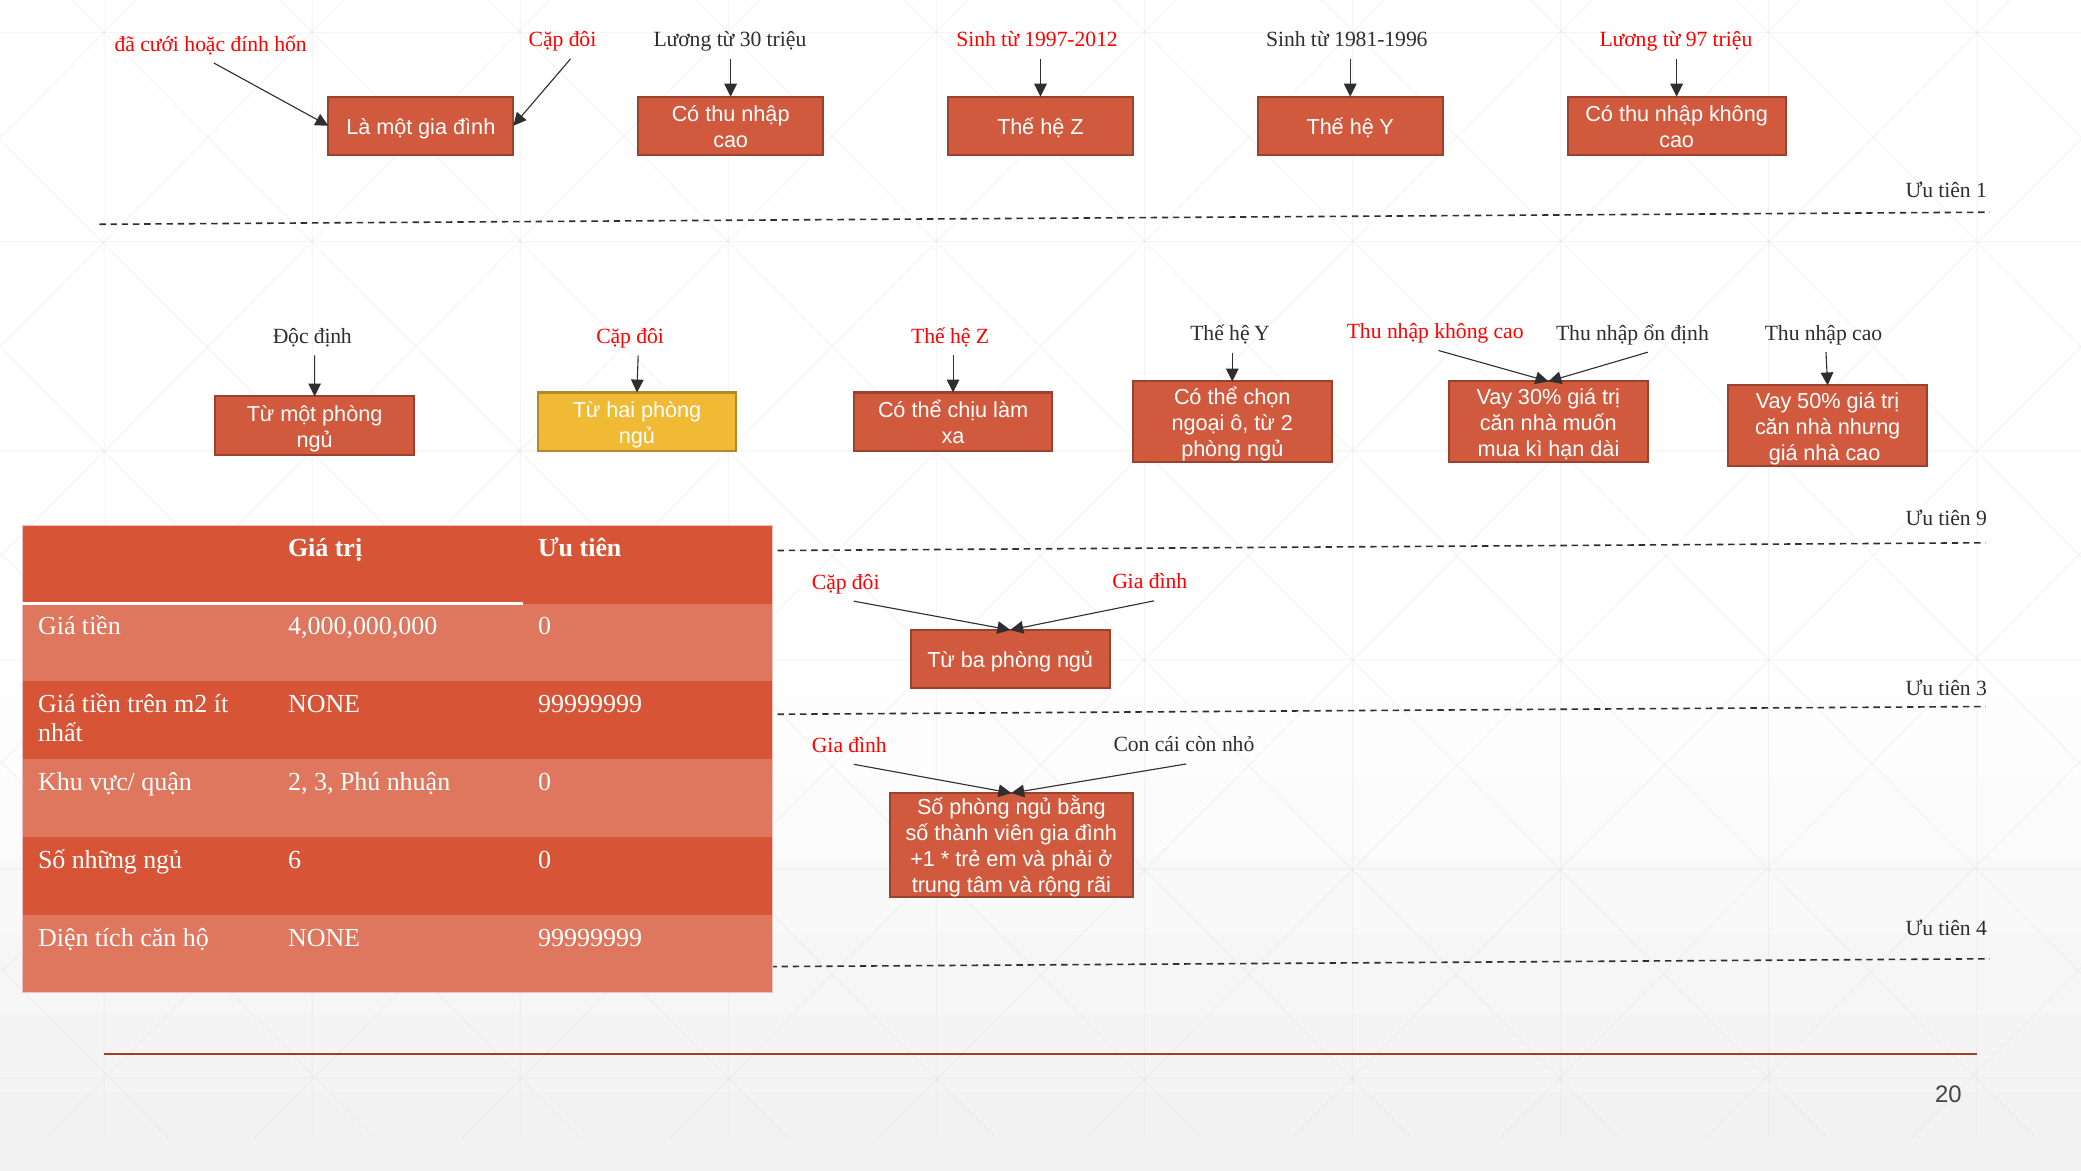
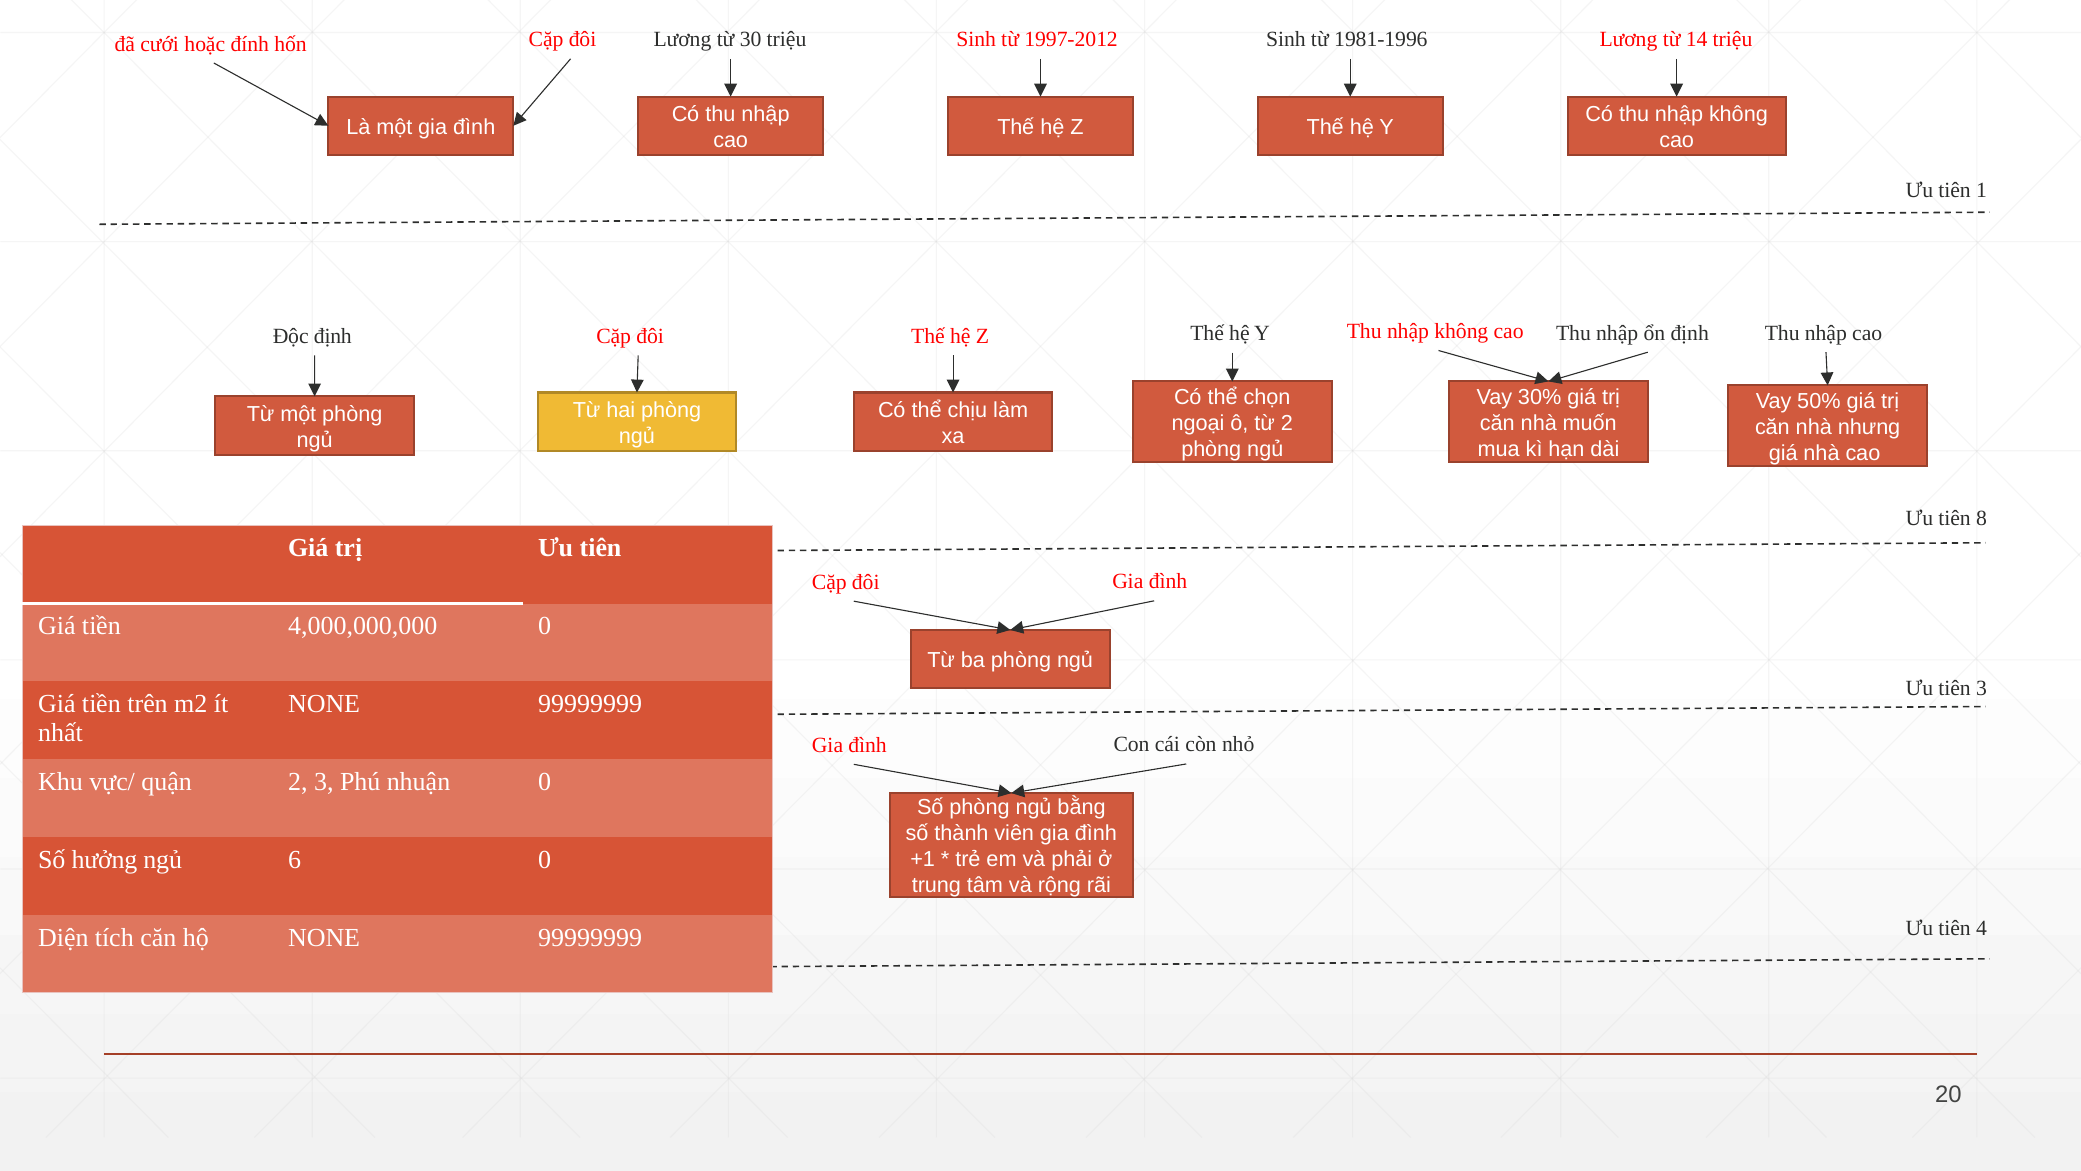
97: 97 -> 14
9: 9 -> 8
những: những -> hưởng
